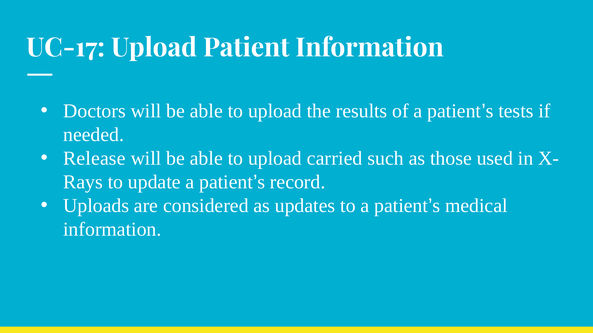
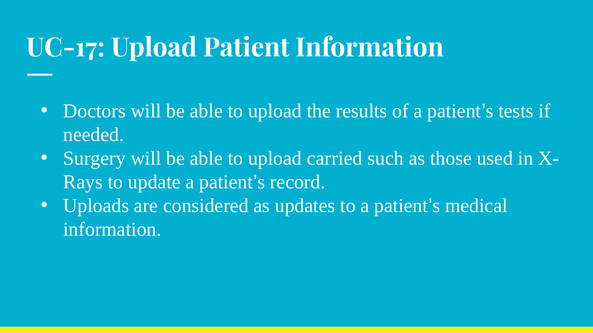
Release: Release -> Surgery
